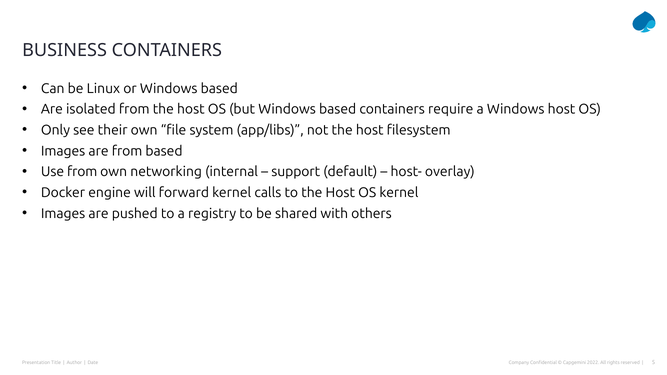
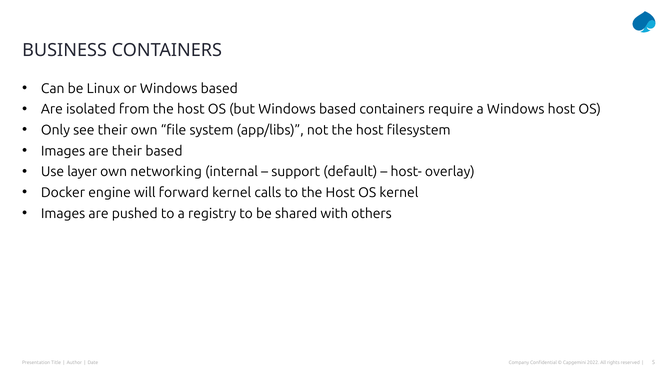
are from: from -> their
Use from: from -> layer
